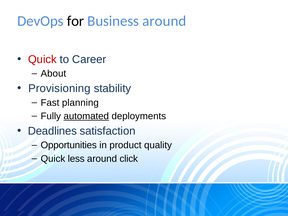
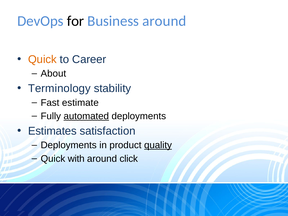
Quick at (42, 59) colour: red -> orange
Provisioning: Provisioning -> Terminology
planning: planning -> estimate
Deadlines: Deadlines -> Estimates
Opportunities at (69, 145): Opportunities -> Deployments
quality underline: none -> present
less: less -> with
